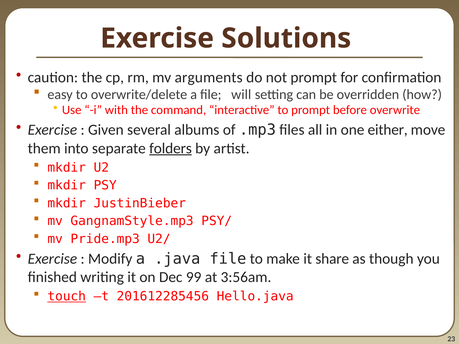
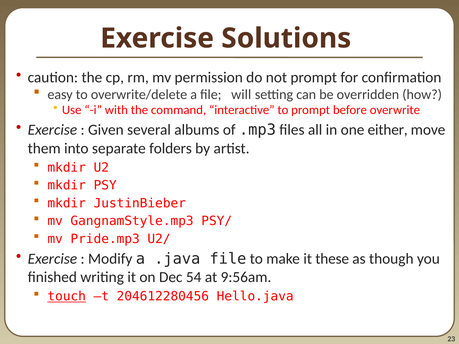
arguments: arguments -> permission
folders underline: present -> none
share: share -> these
99: 99 -> 54
3:56am: 3:56am -> 9:56am
201612285456: 201612285456 -> 204612280456
